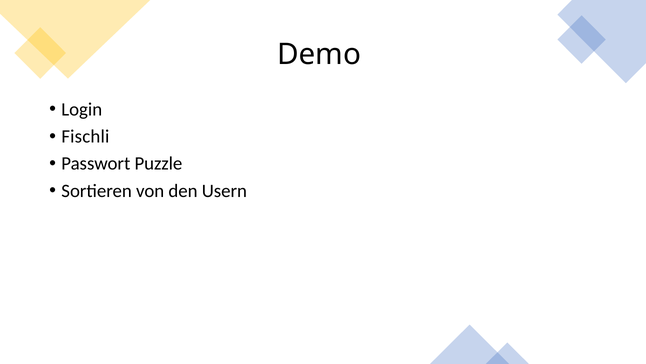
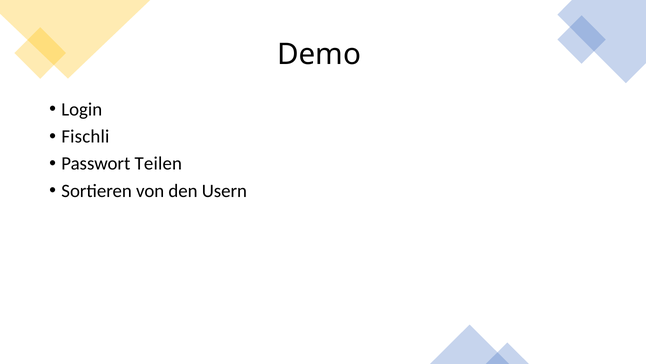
Puzzle: Puzzle -> Teilen
